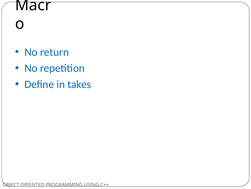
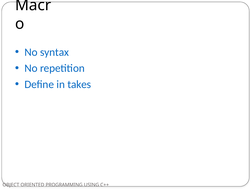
return: return -> syntax
